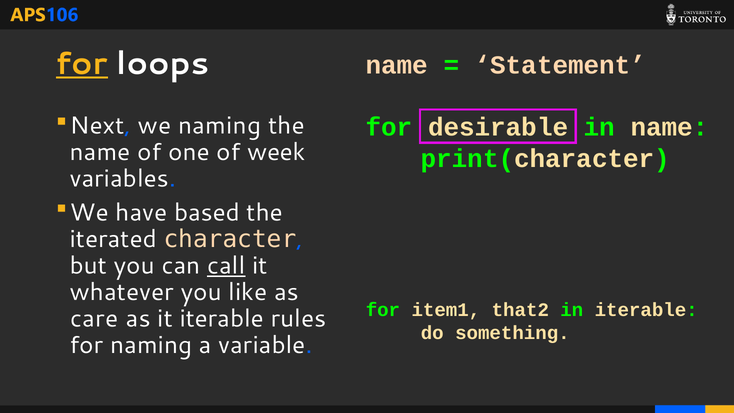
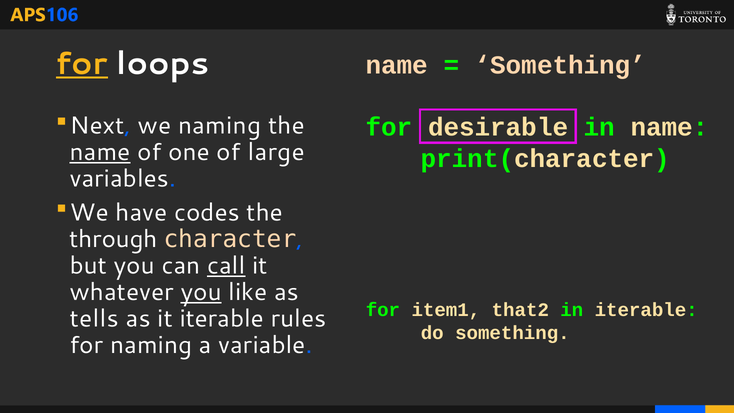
Statement at (560, 65): Statement -> Something
name at (100, 152) underline: none -> present
week: week -> large
based: based -> codes
iterated: iterated -> through
you at (201, 292) underline: none -> present
care: care -> tells
